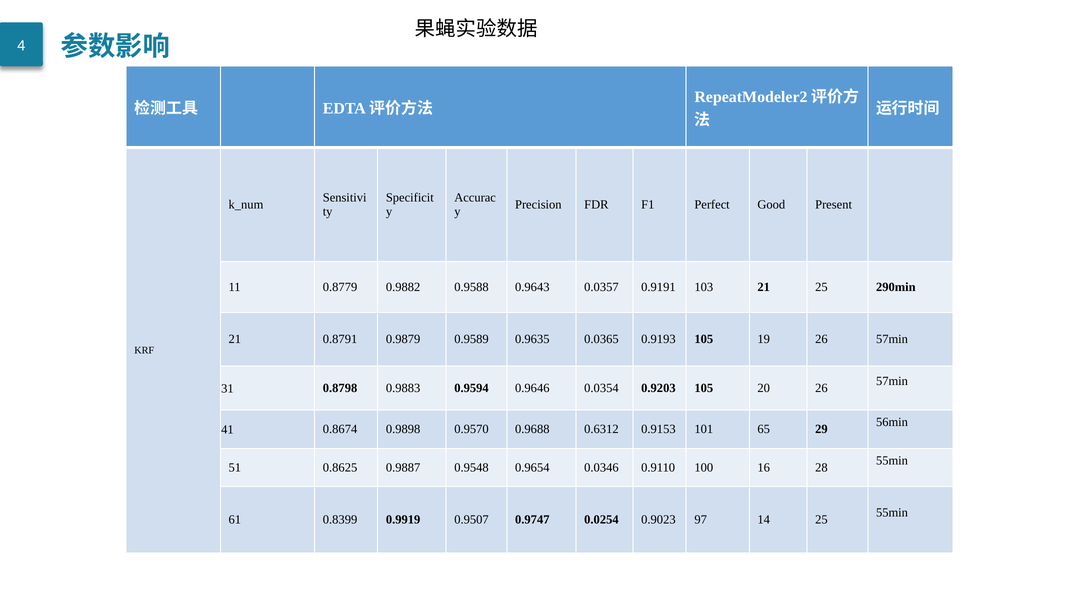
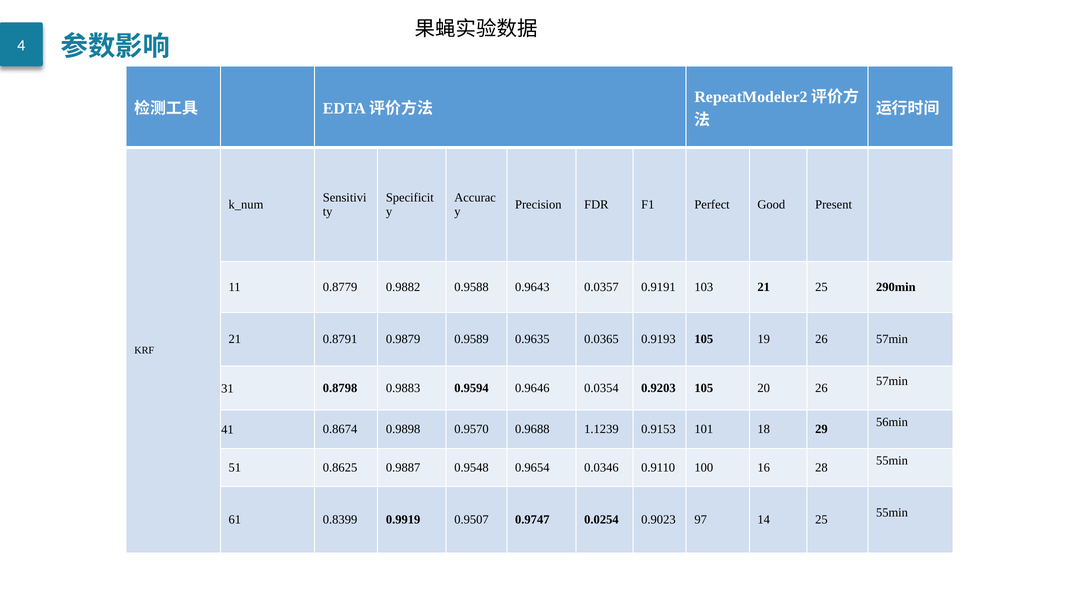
0.6312: 0.6312 -> 1.1239
65: 65 -> 18
